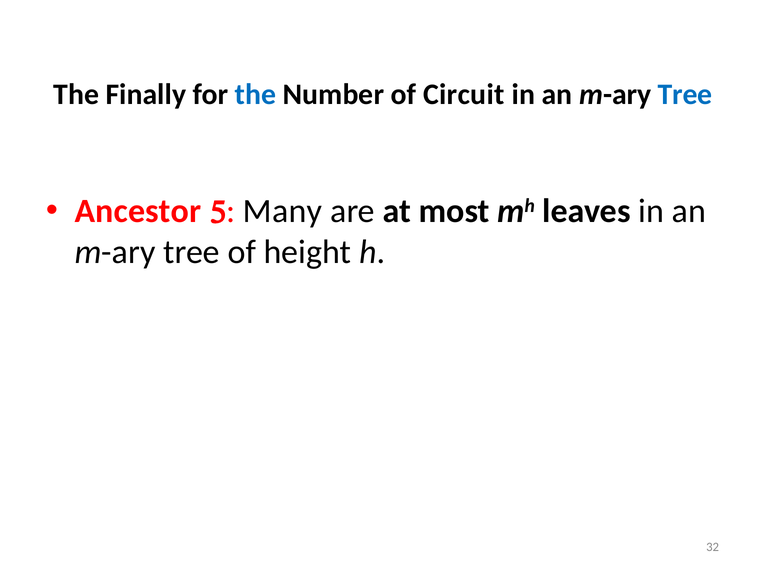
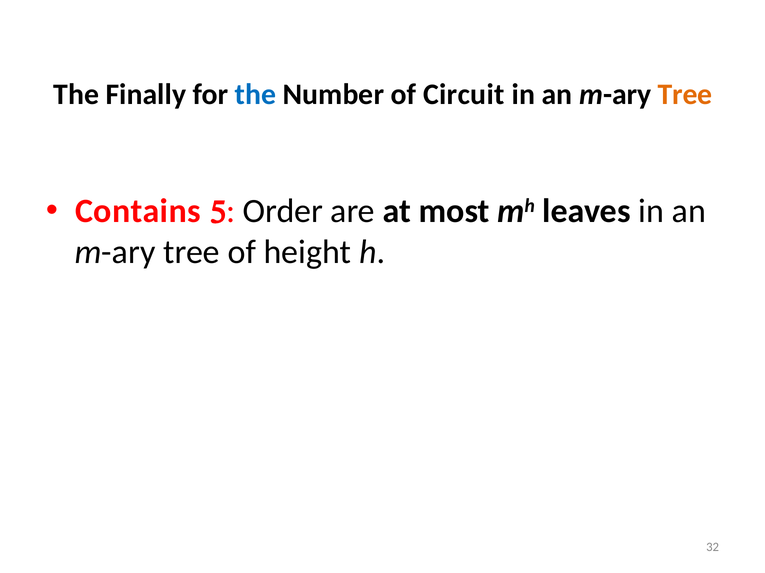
Tree at (685, 95) colour: blue -> orange
Ancestor: Ancestor -> Contains
Many: Many -> Order
